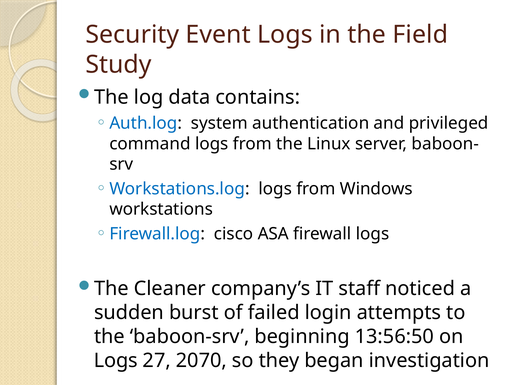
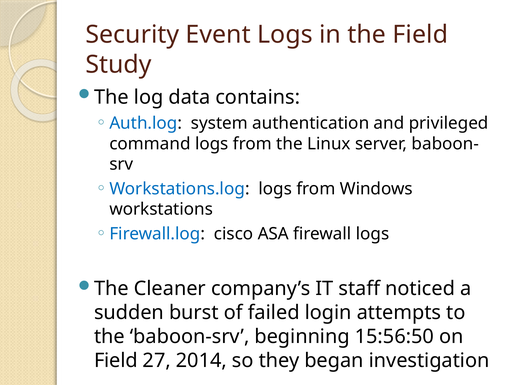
13:56:50: 13:56:50 -> 15:56:50
Logs at (116, 360): Logs -> Field
2070: 2070 -> 2014
